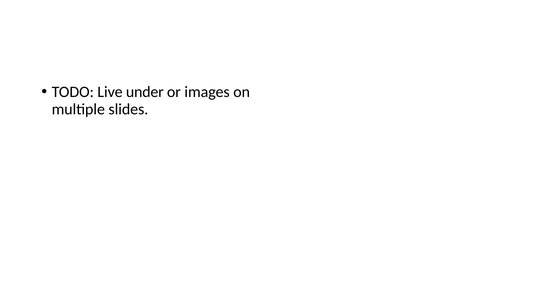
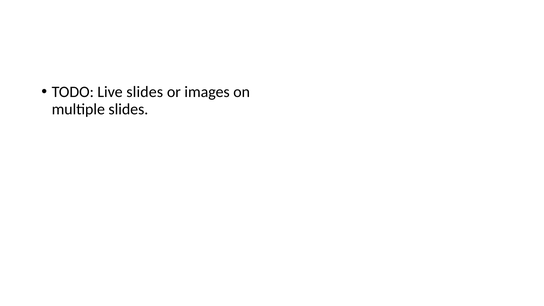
Live under: under -> slides
